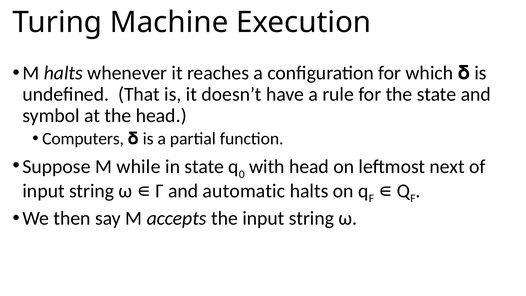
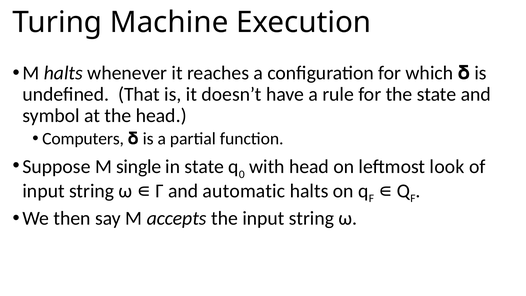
while: while -> single
next: next -> look
